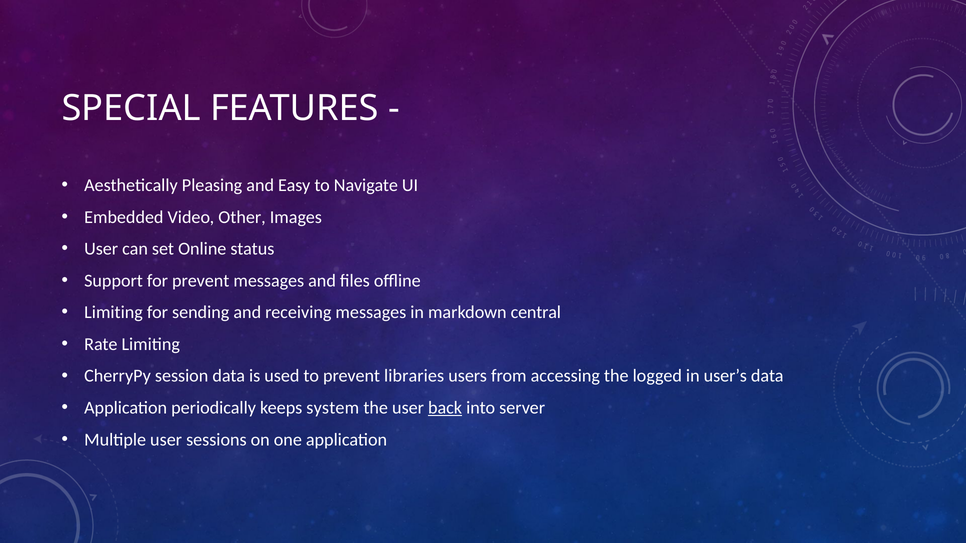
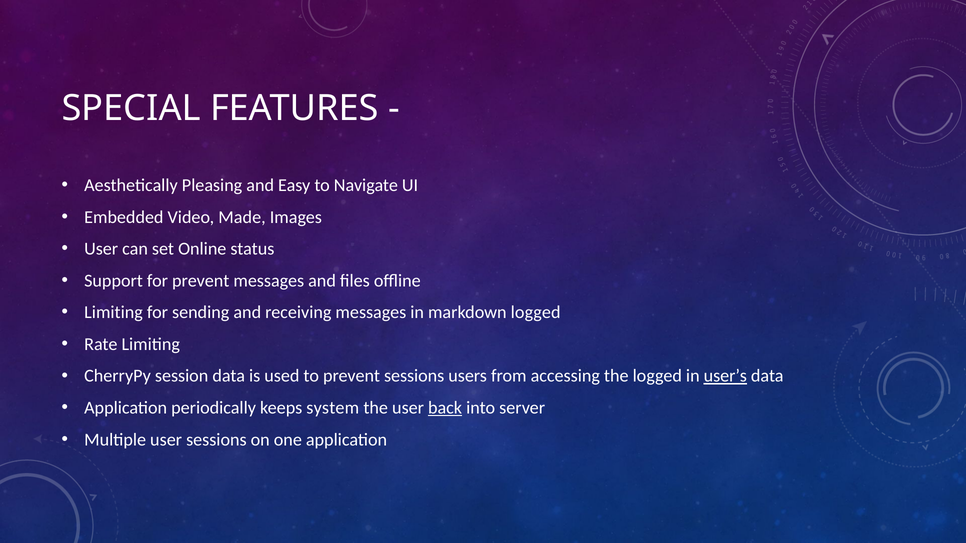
Other: Other -> Made
markdown central: central -> logged
prevent libraries: libraries -> sessions
user’s underline: none -> present
